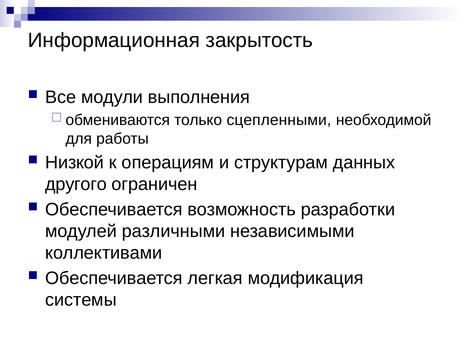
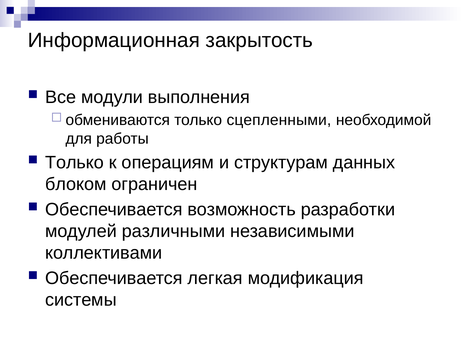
Низкой at (75, 163): Низкой -> Только
другого: другого -> блоком
